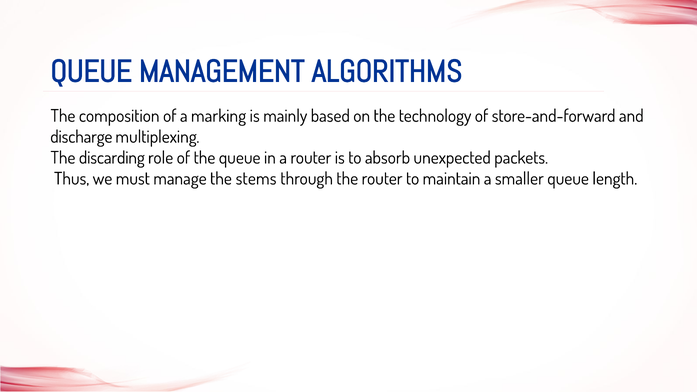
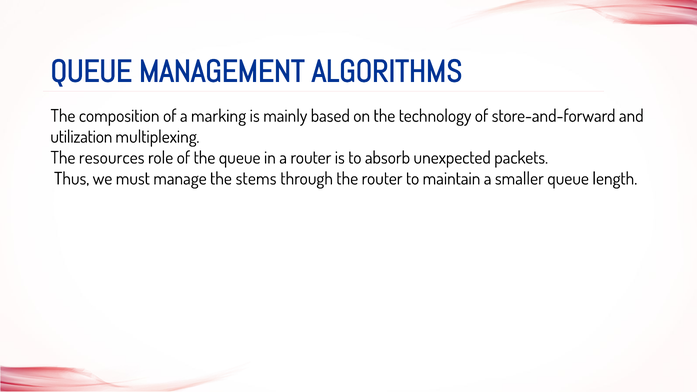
discharge: discharge -> utilization
discarding: discarding -> resources
